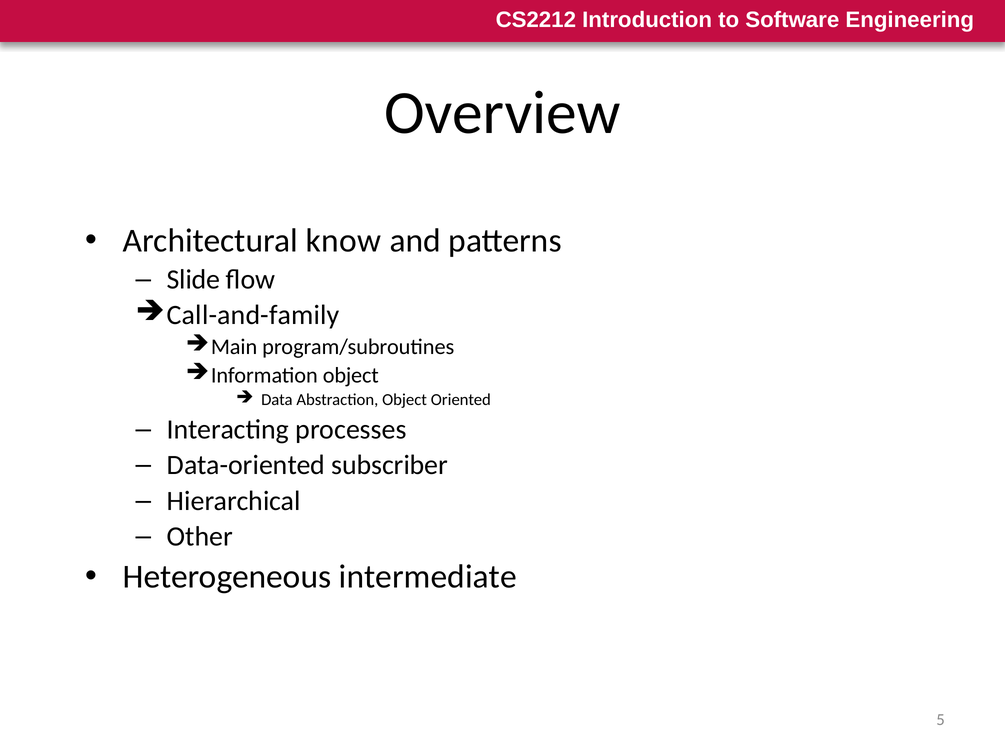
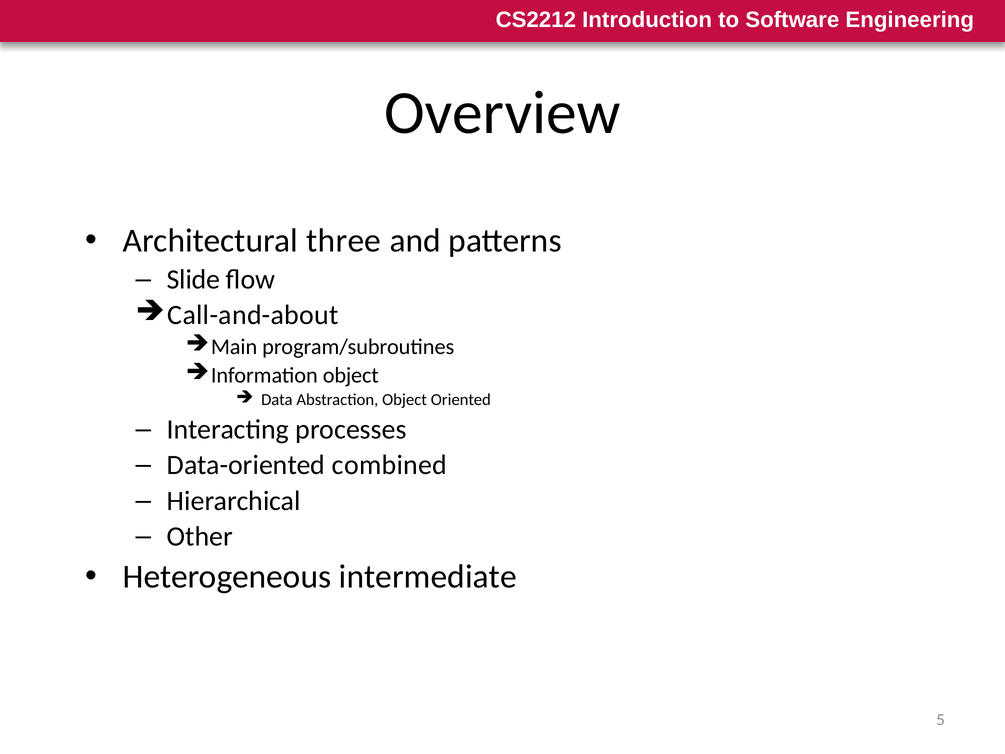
know: know -> three
Call-and-family: Call-and-family -> Call-and-about
subscriber: subscriber -> combined
